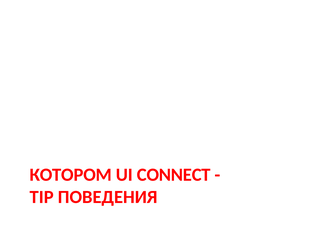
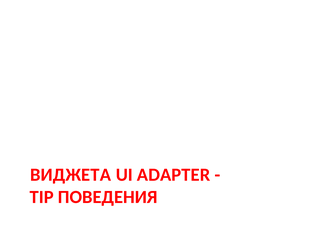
КОТОРОМ: КОТОРОМ -> ВИДЖЕТА
CONNECT: CONNECT -> ADAPTER
